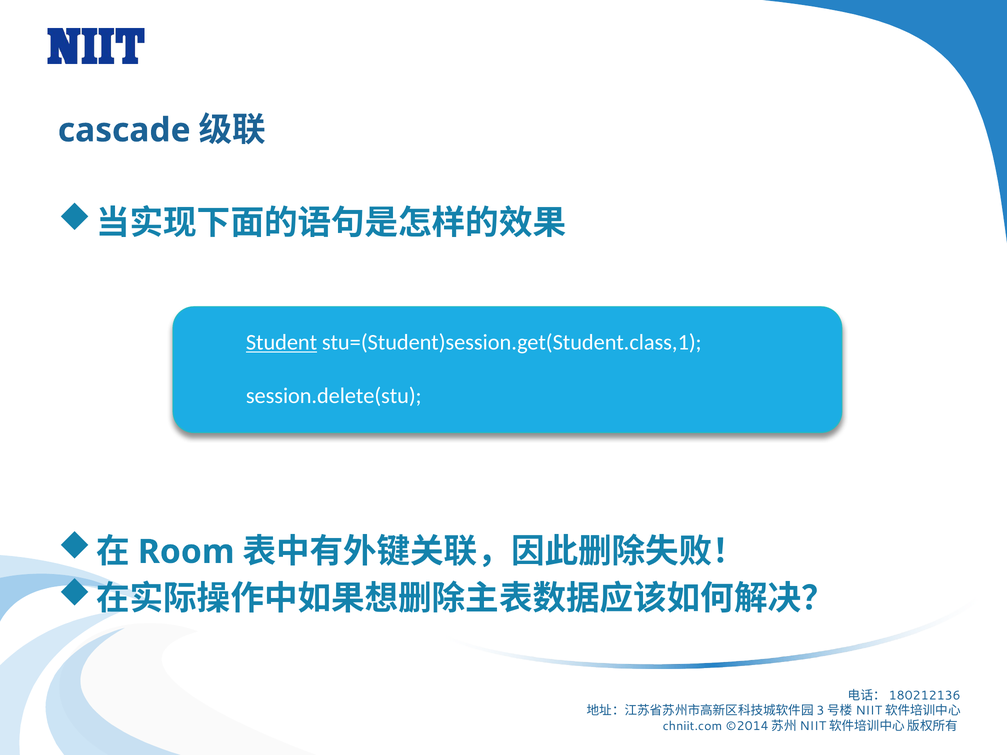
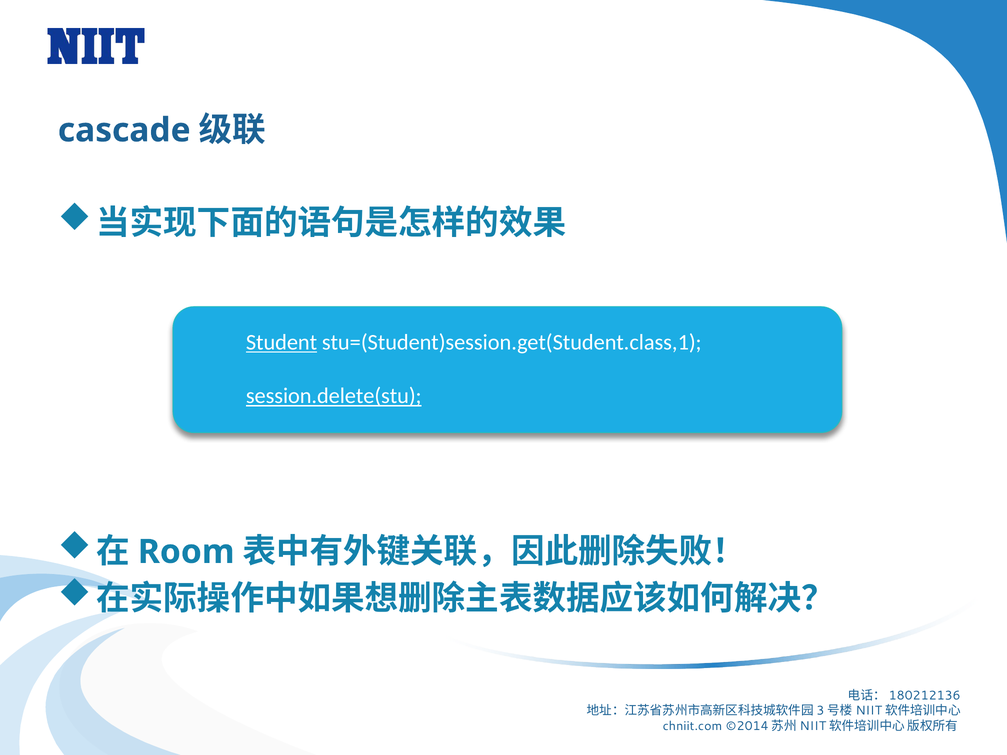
session.delete(stu underline: none -> present
